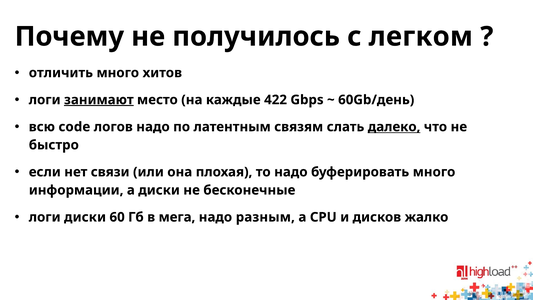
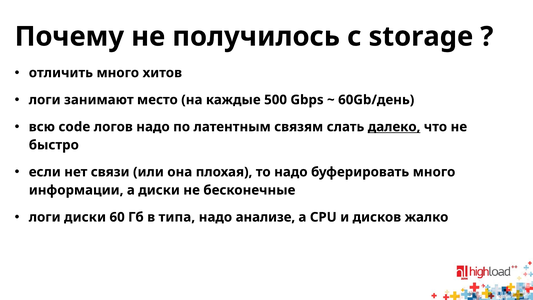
легком: легком -> storage
занимают underline: present -> none
422: 422 -> 500
мега: мега -> типа
разным: разным -> анализе
